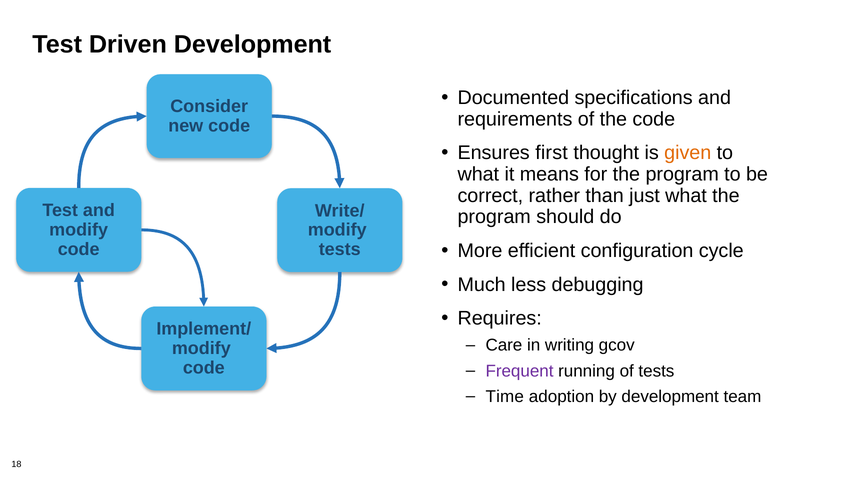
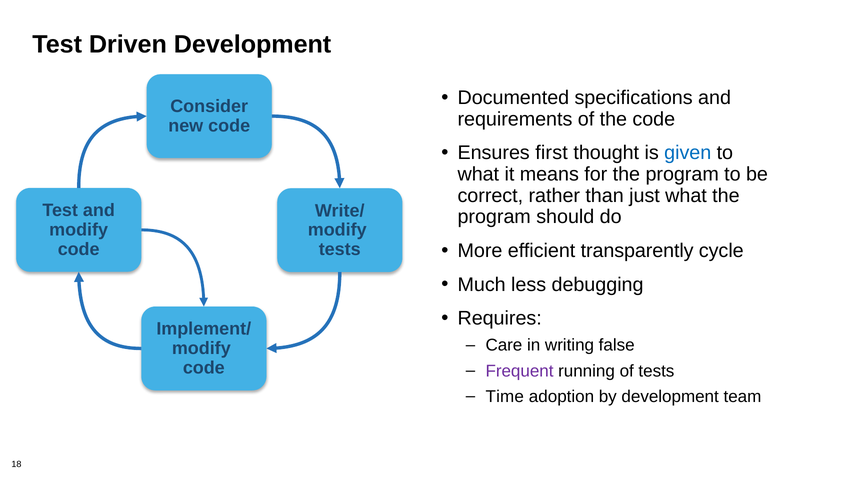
given colour: orange -> blue
configuration: configuration -> transparently
gcov: gcov -> false
